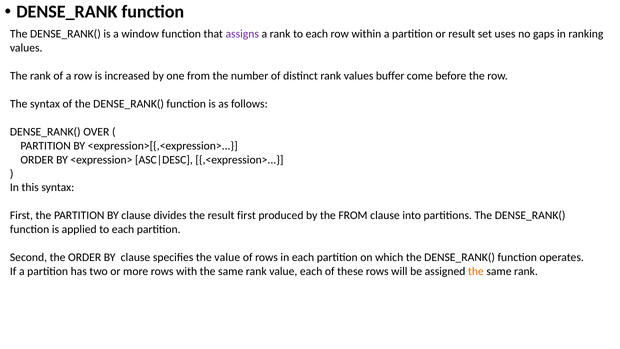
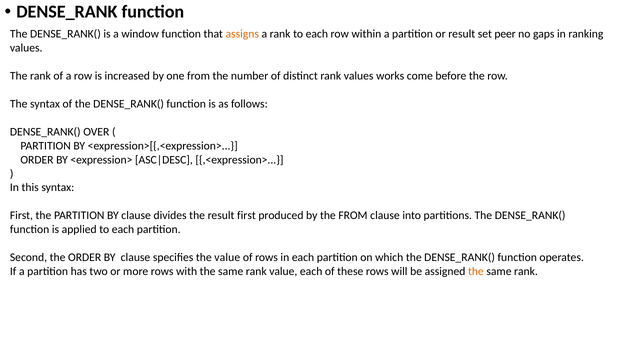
assigns colour: purple -> orange
uses: uses -> peer
buffer: buffer -> works
